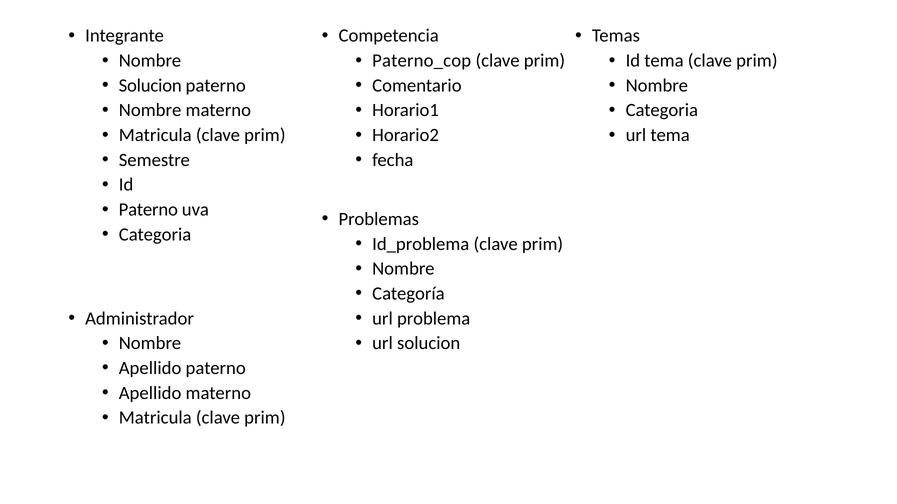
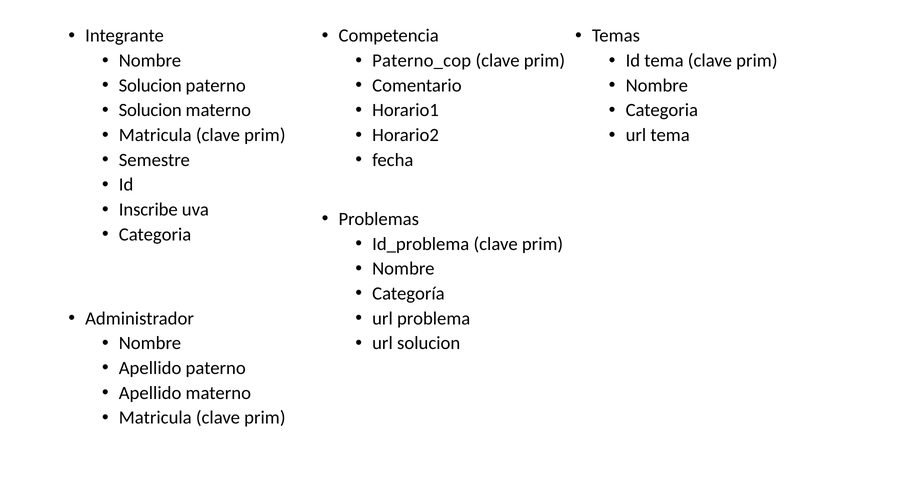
Nombre at (150, 110): Nombre -> Solucion
Paterno at (148, 210): Paterno -> Inscribe
